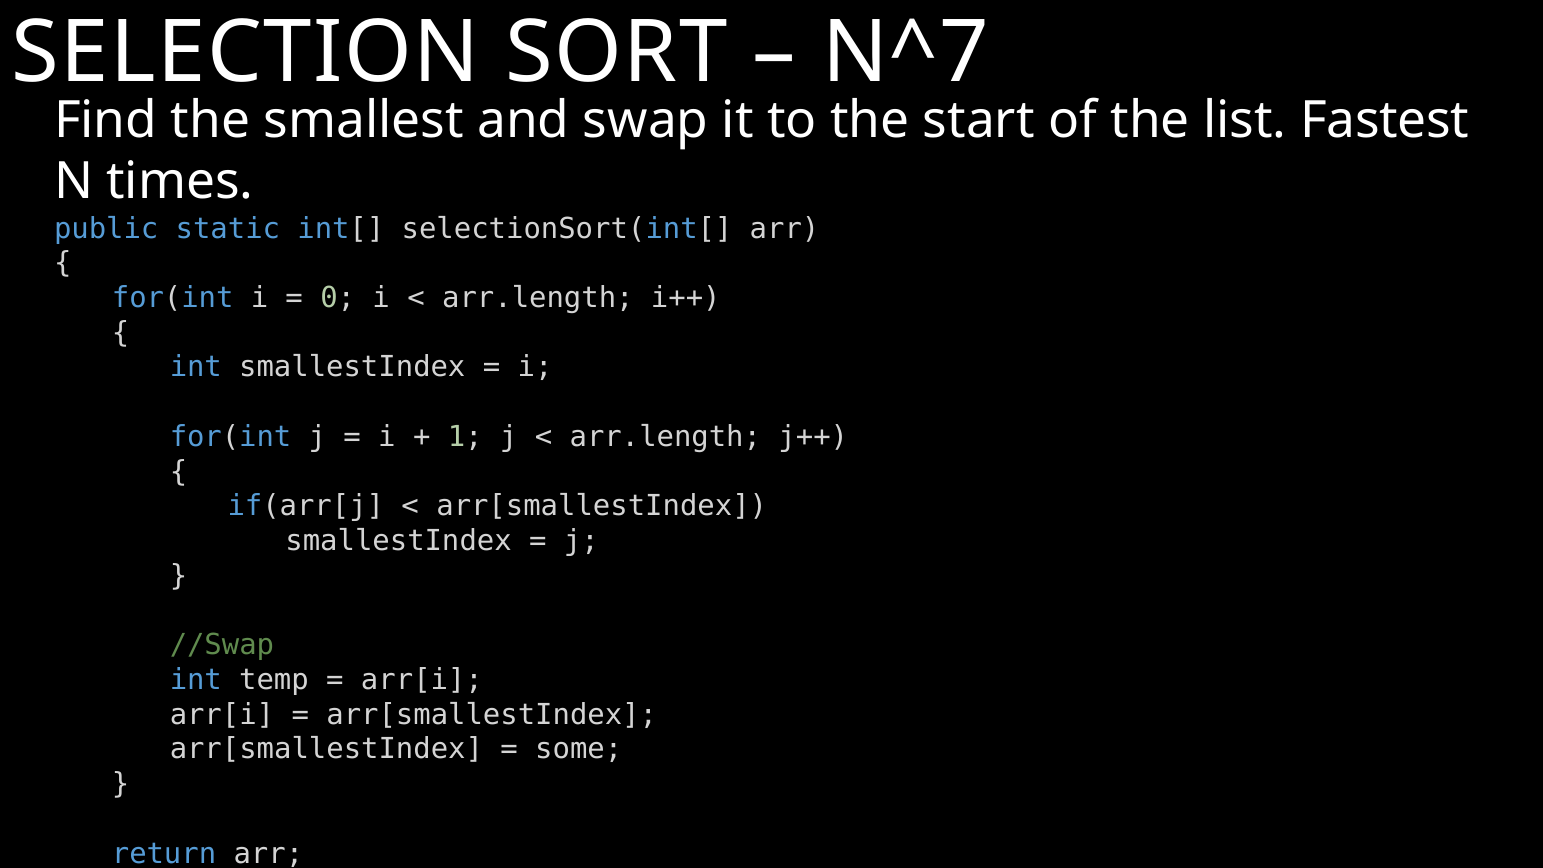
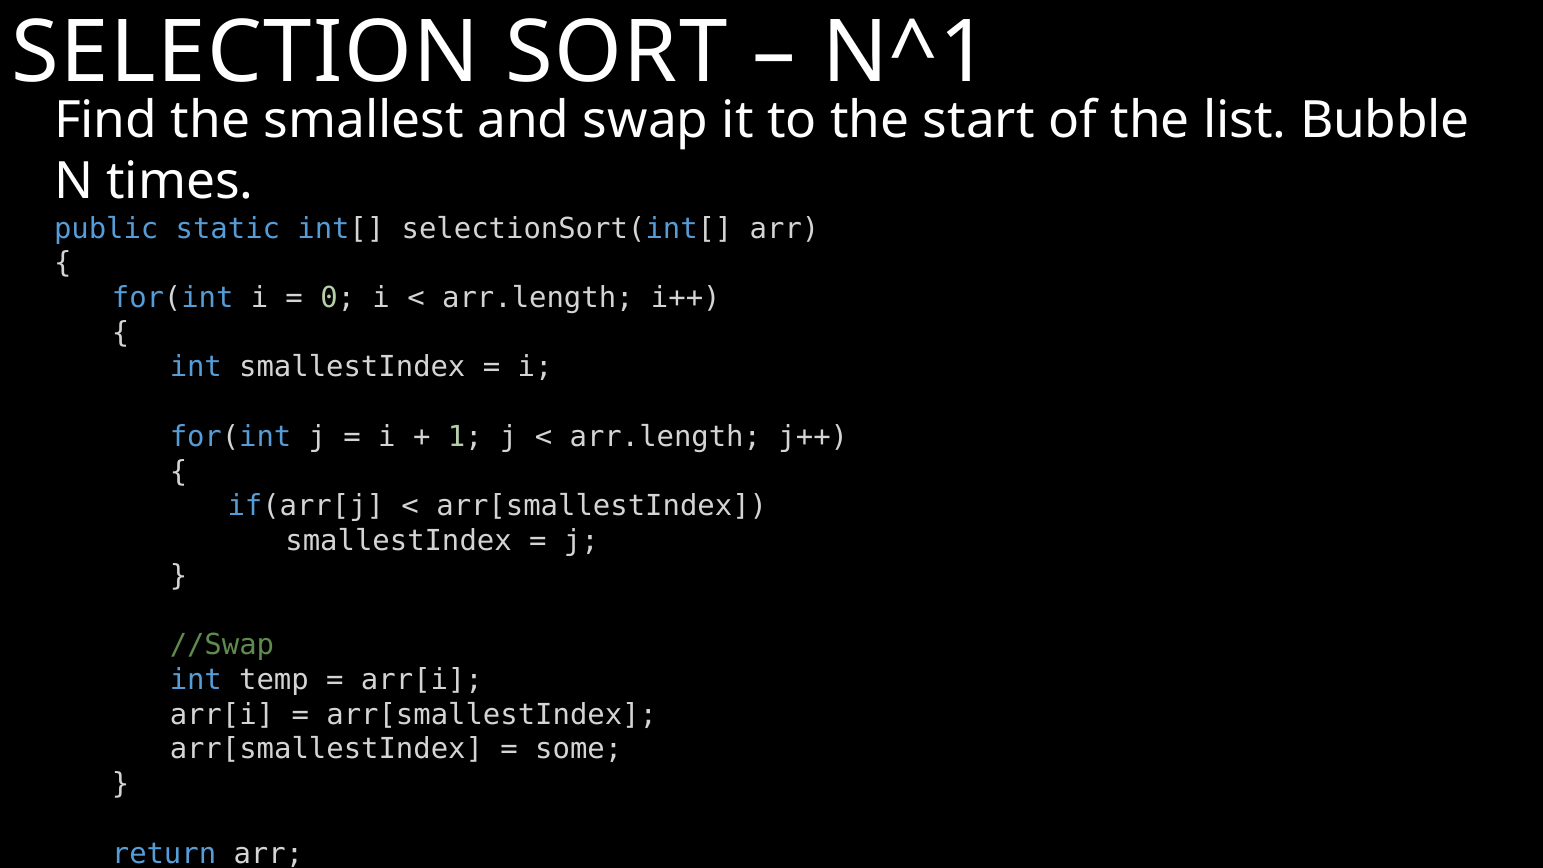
N^7: N^7 -> N^1
Fastest: Fastest -> Bubble
